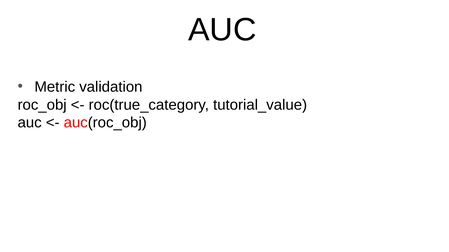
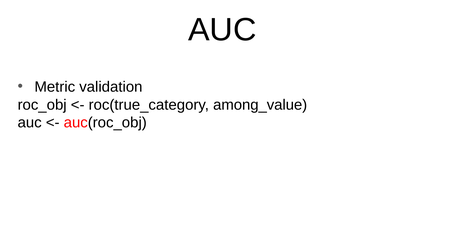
tutorial_value: tutorial_value -> among_value
